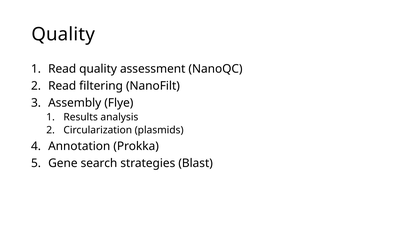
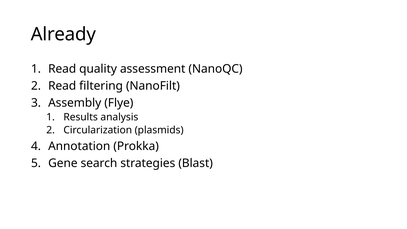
Quality at (63, 34): Quality -> Already
